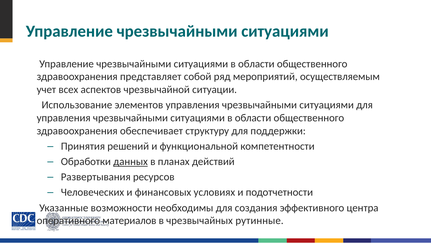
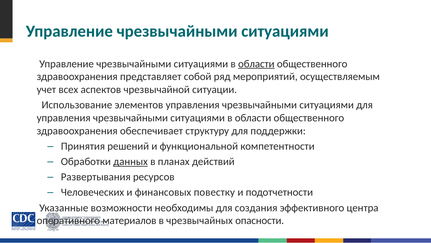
области at (256, 64) underline: none -> present
условиях: условиях -> повестку
рутинные: рутинные -> опасности
